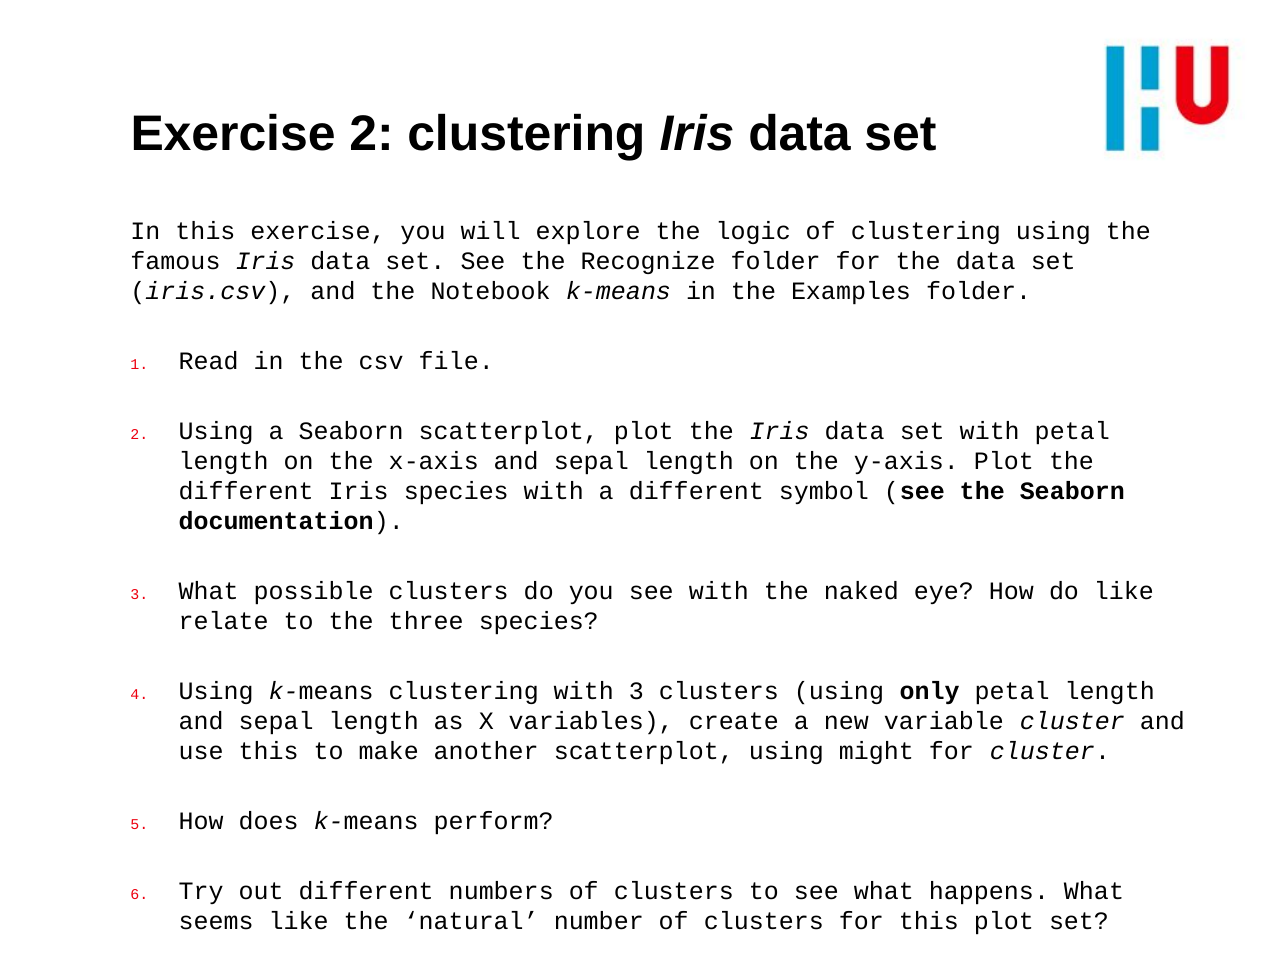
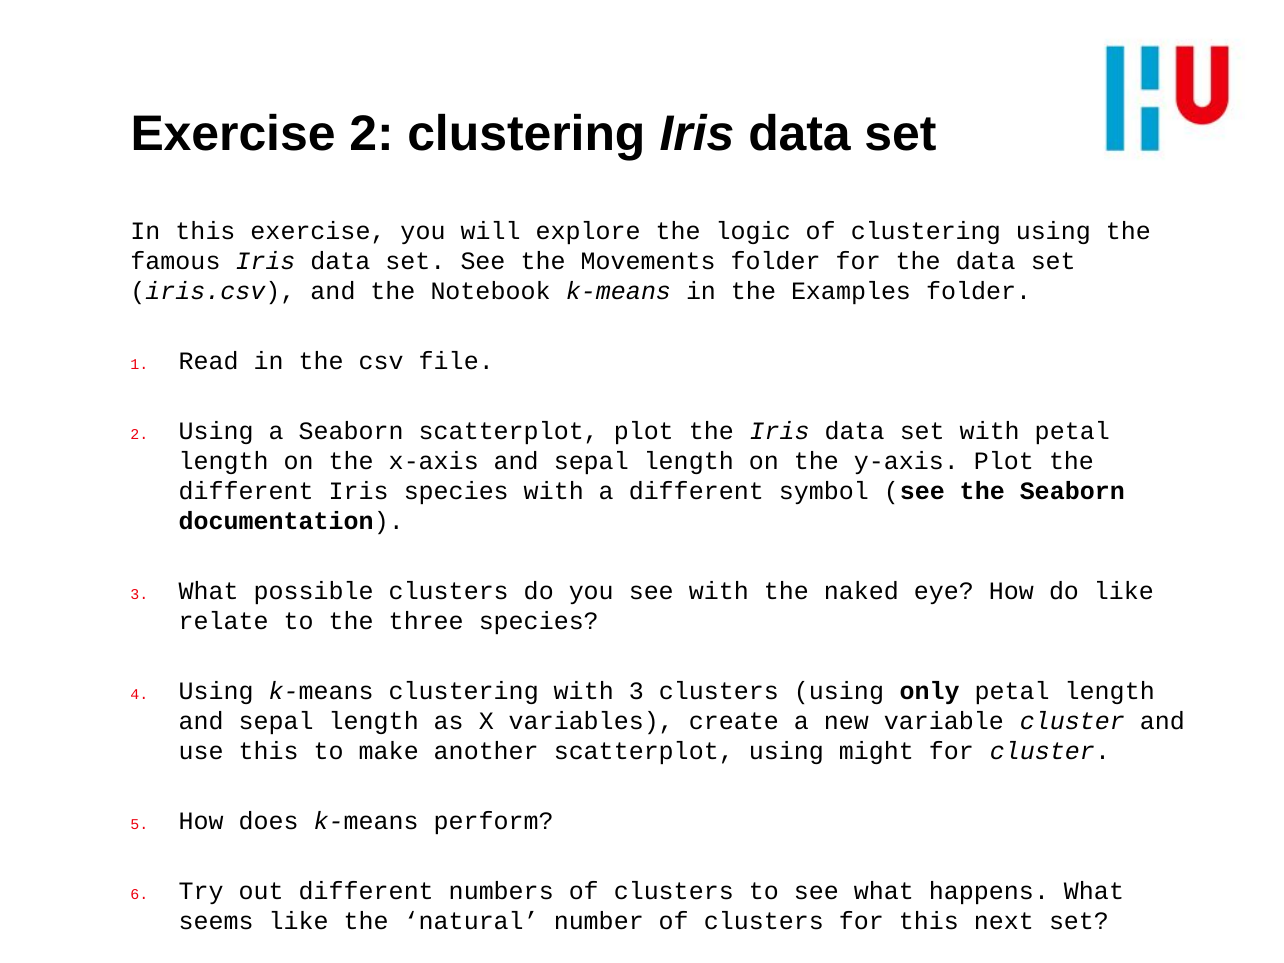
Recognize: Recognize -> Movements
this plot: plot -> next
